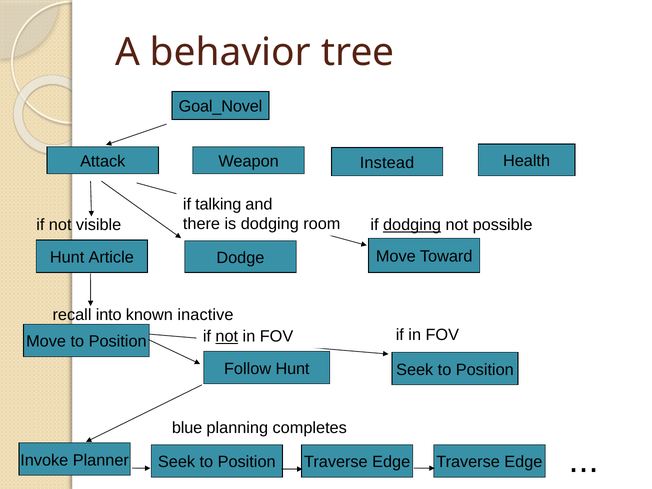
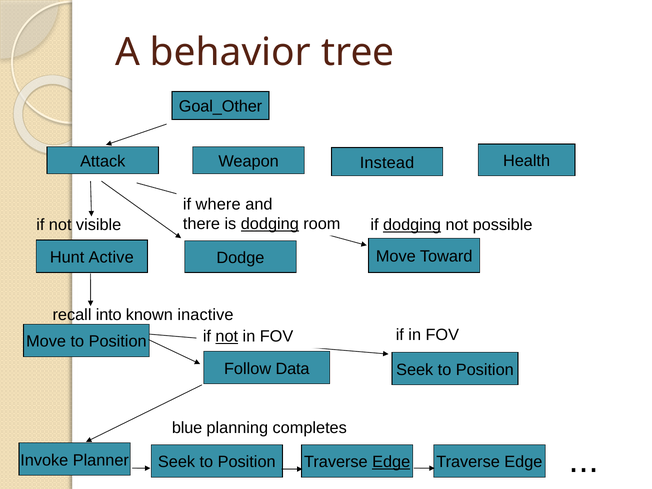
Goal_Novel: Goal_Novel -> Goal_Other
talking: talking -> where
dodging at (270, 224) underline: none -> present
Article: Article -> Active
Follow Hunt: Hunt -> Data
Edge at (391, 462) underline: none -> present
